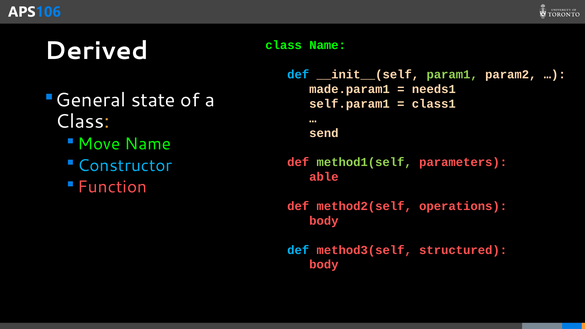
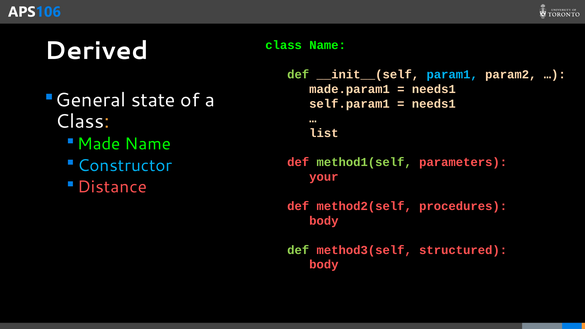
def at (298, 74) colour: light blue -> light green
param1 colour: light green -> light blue
class1 at (434, 104): class1 -> needs1
send: send -> list
Move: Move -> Made
able: able -> your
Function: Function -> Distance
operations: operations -> procedures
def at (298, 250) colour: light blue -> light green
